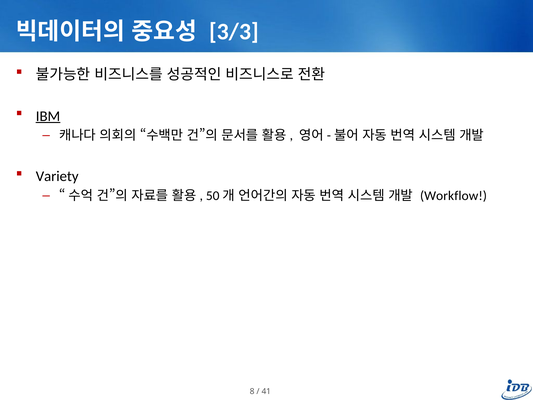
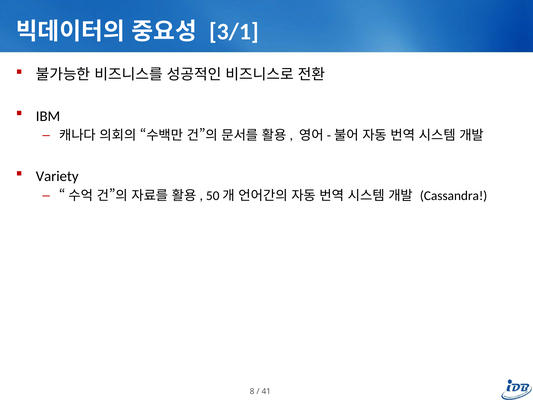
3/3: 3/3 -> 3/1
IBM underline: present -> none
Workflow: Workflow -> Cassandra
